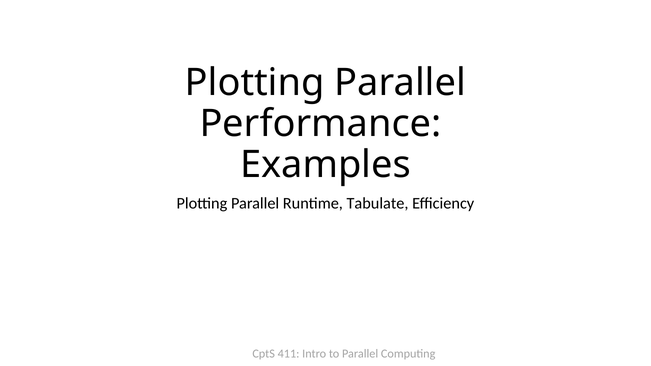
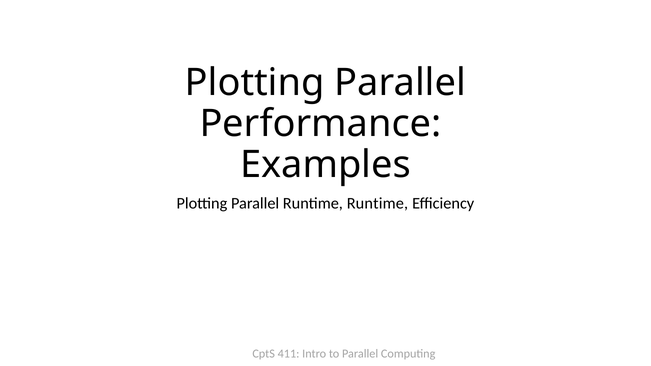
Runtime Tabulate: Tabulate -> Runtime
